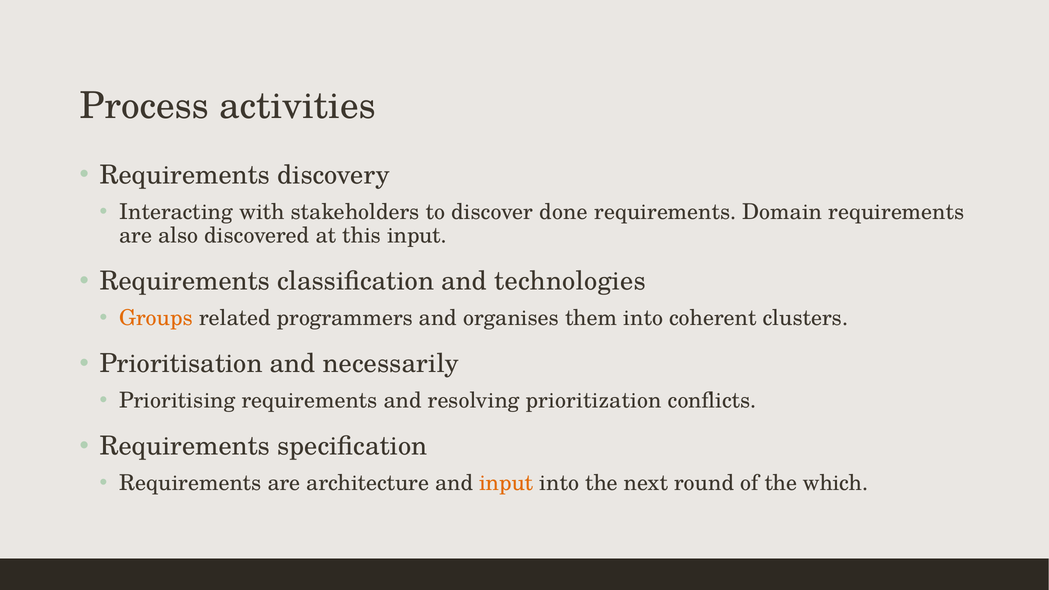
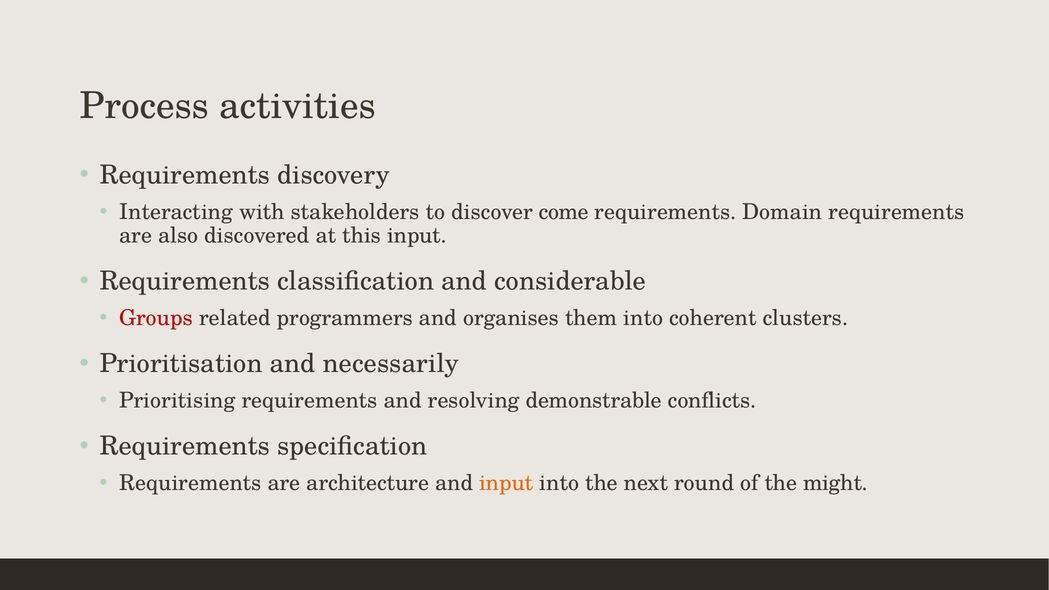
done: done -> come
technologies: technologies -> considerable
Groups colour: orange -> red
prioritization: prioritization -> demonstrable
which: which -> might
